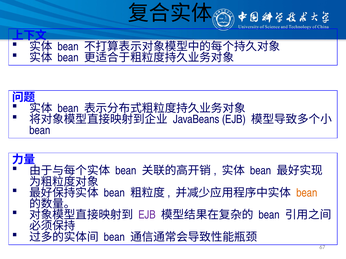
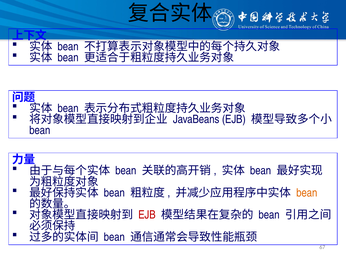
EJB at (147, 215) colour: purple -> red
